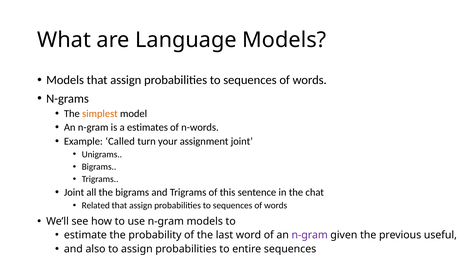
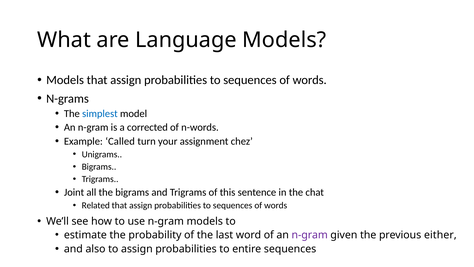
simplest colour: orange -> blue
estimates: estimates -> corrected
assignment joint: joint -> chez
useful: useful -> either
